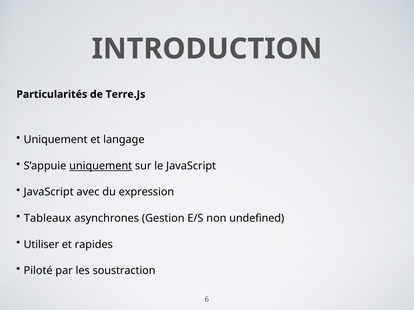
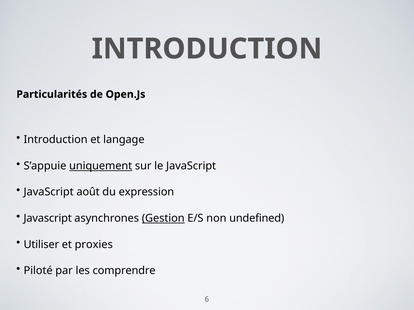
Terre.Js: Terre.Js -> Open.Js
Uniquement at (56, 140): Uniquement -> Introduction
avec: avec -> août
Tableaux at (48, 219): Tableaux -> Javascript
Gestion underline: none -> present
rapides: rapides -> proxies
soustraction: soustraction -> comprendre
